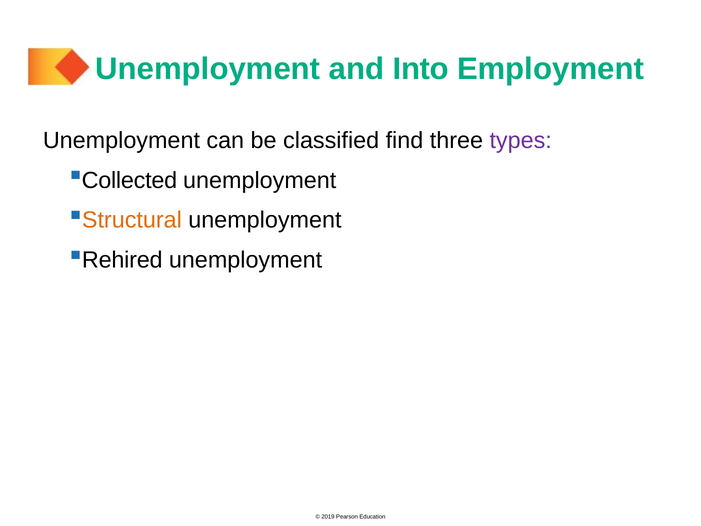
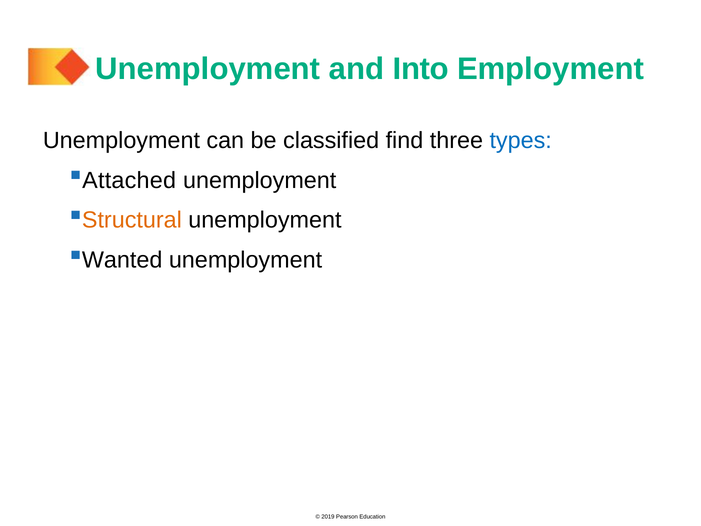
types colour: purple -> blue
Collected: Collected -> Attached
Rehired: Rehired -> Wanted
